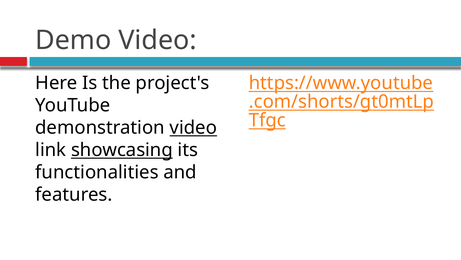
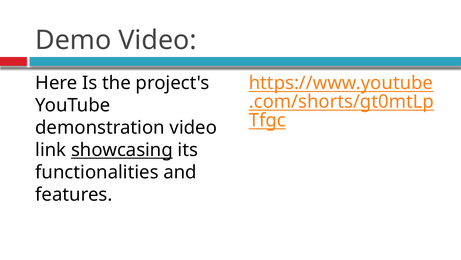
video at (193, 127) underline: present -> none
